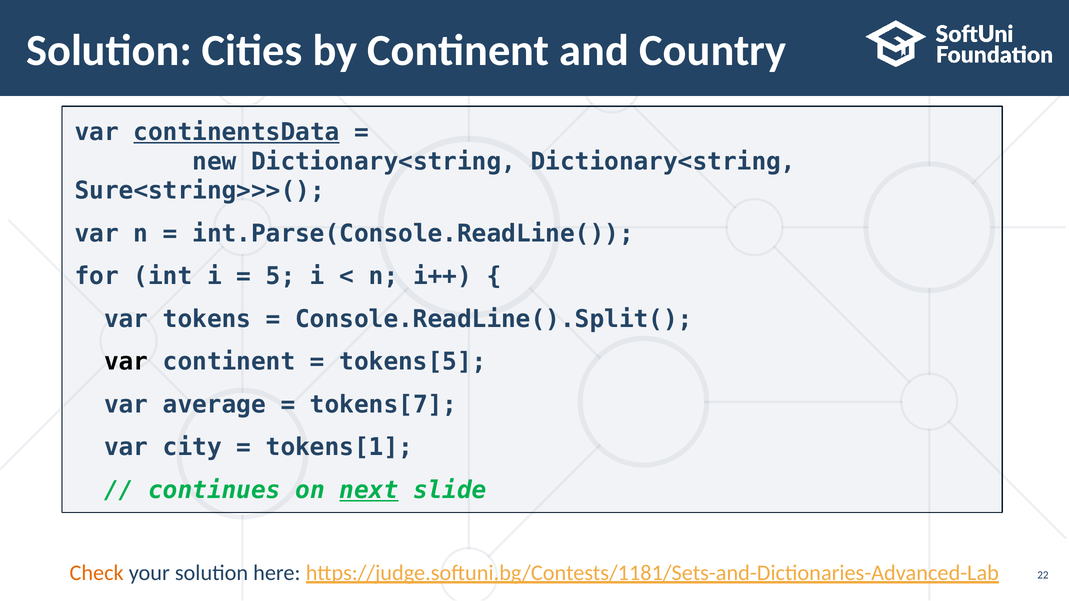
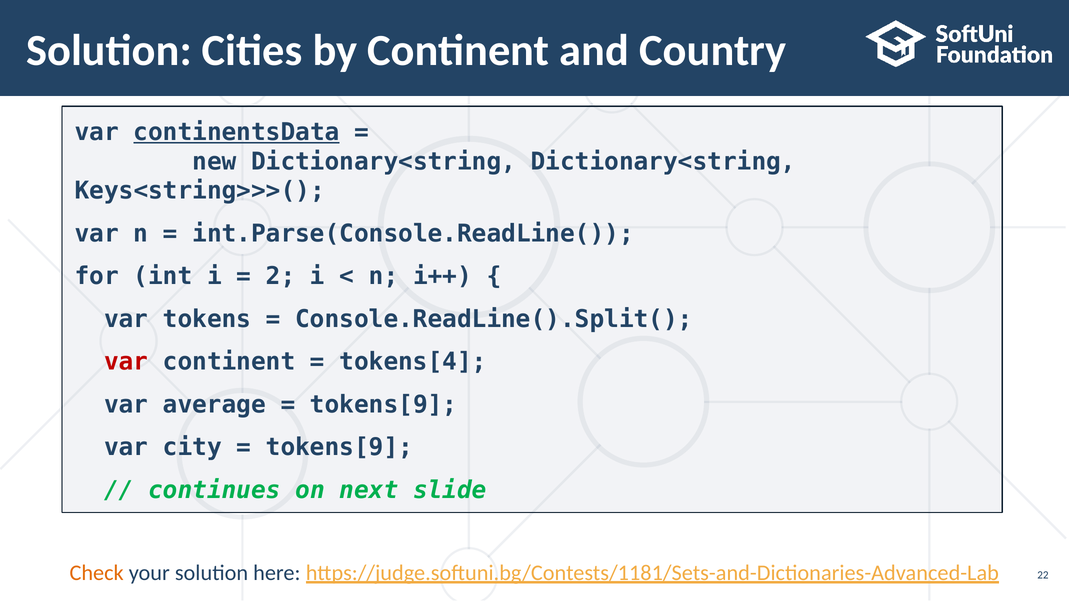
Sure<string>>>(: Sure<string>>>( -> Keys<string>>>(
5: 5 -> 2
var at (126, 362) colour: black -> red
tokens[5: tokens[5 -> tokens[4
tokens[7 at (384, 405): tokens[7 -> tokens[9
tokens[1 at (339, 448): tokens[1 -> tokens[9
next underline: present -> none
